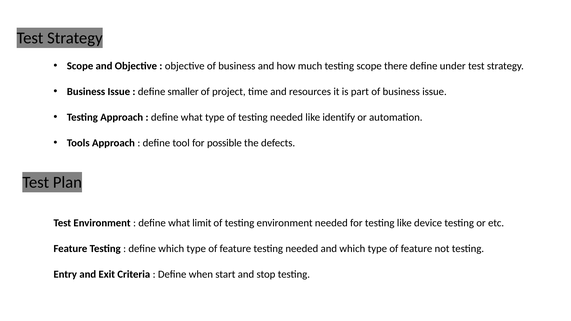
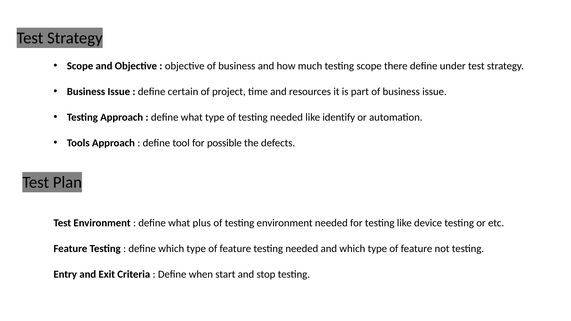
smaller: smaller -> certain
limit: limit -> plus
